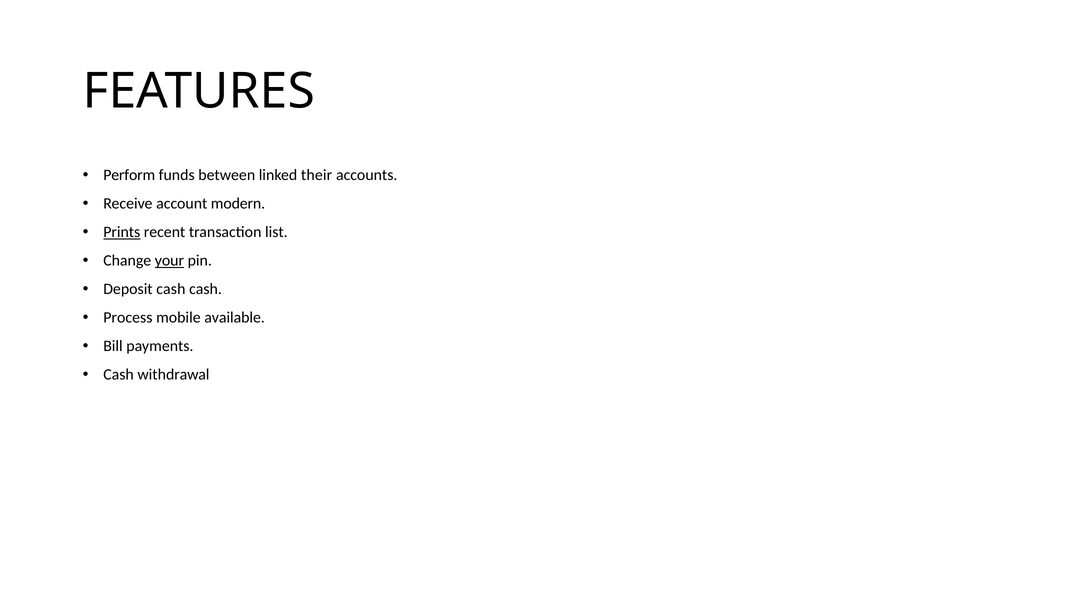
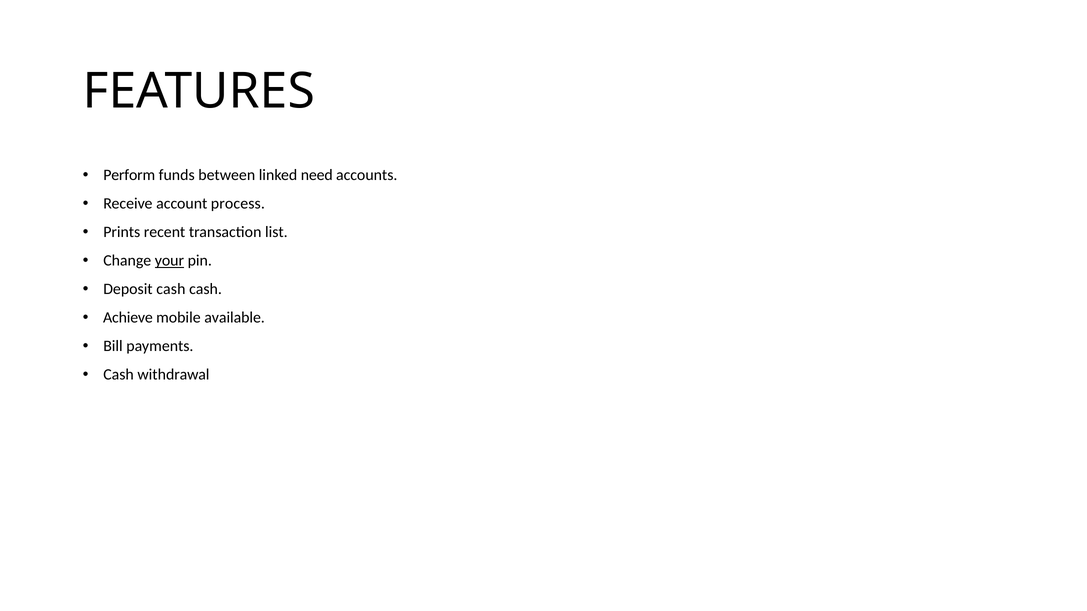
their: their -> need
modern: modern -> process
Prints underline: present -> none
Process: Process -> Achieve
